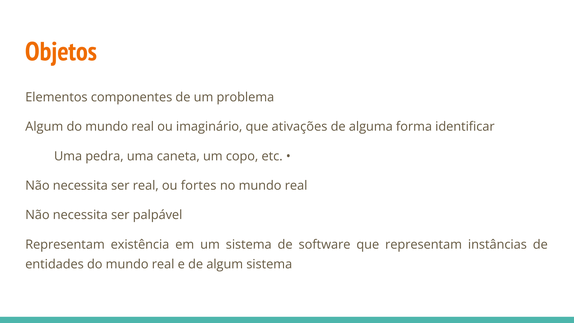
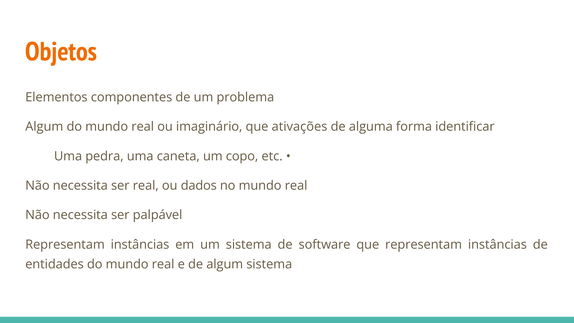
fortes: fortes -> dados
existência at (140, 244): existência -> instâncias
